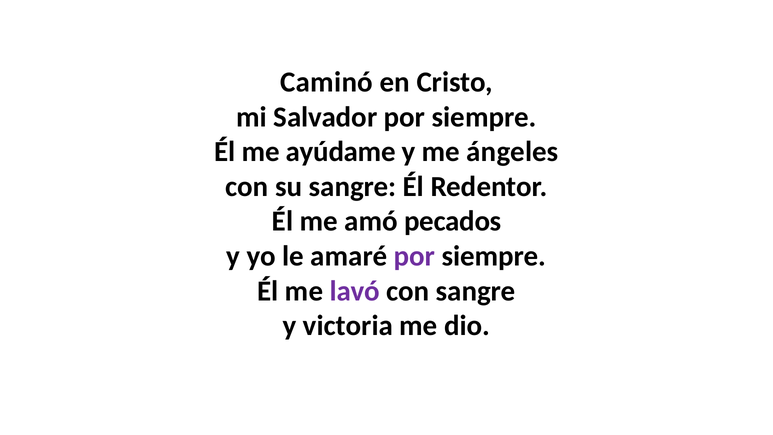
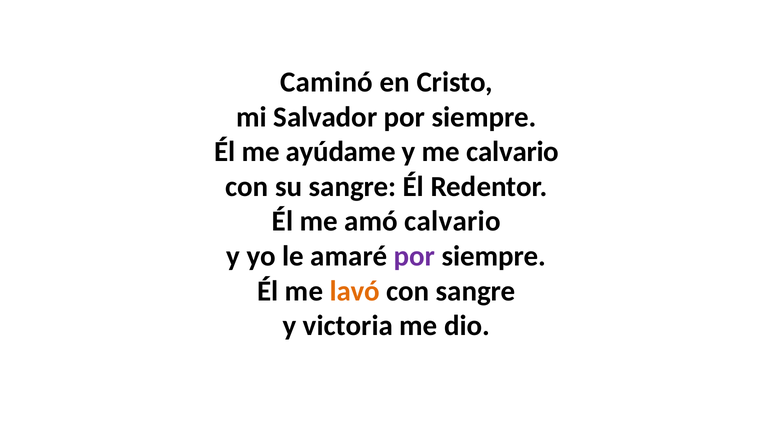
me ángeles: ángeles -> calvario
amó pecados: pecados -> calvario
lavó colour: purple -> orange
